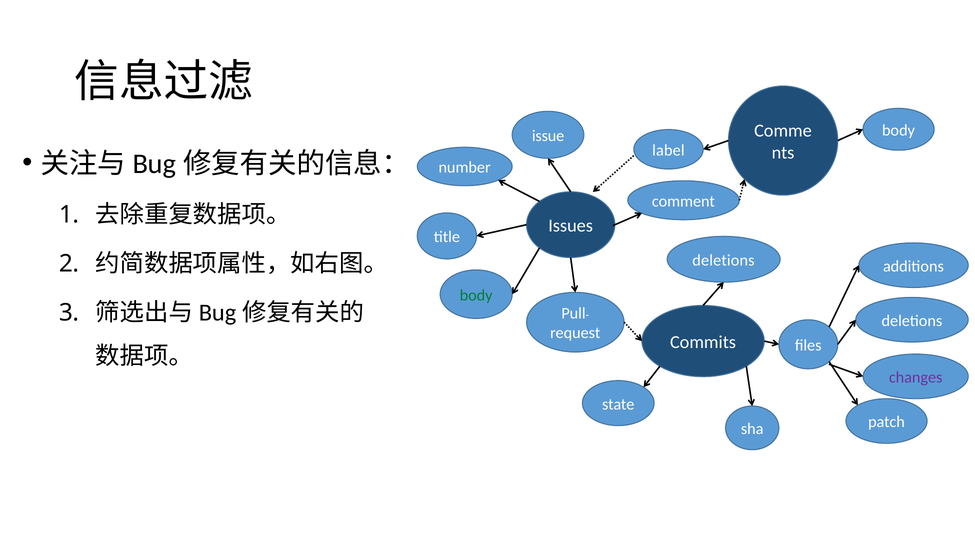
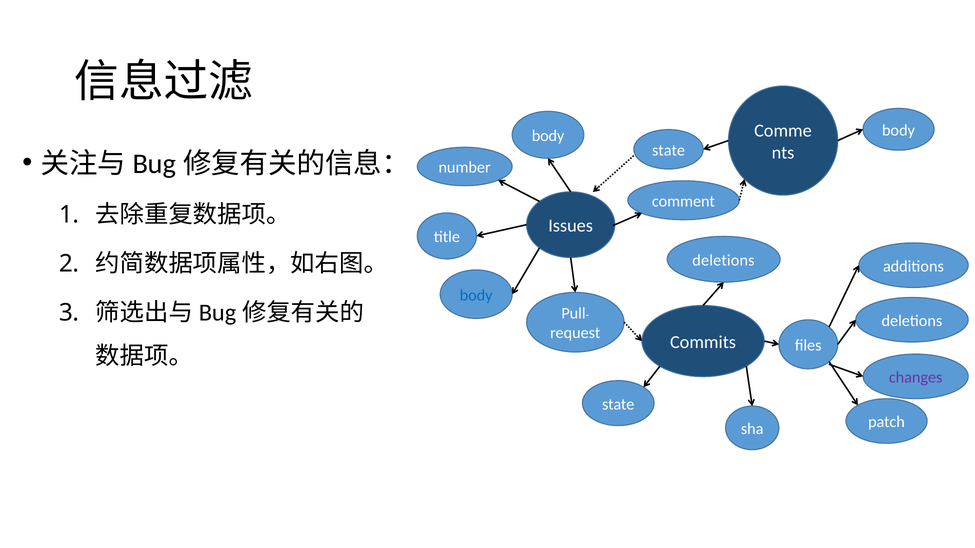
issue at (548, 136): issue -> body
label at (668, 151): label -> state
body at (476, 296) colour: green -> blue
